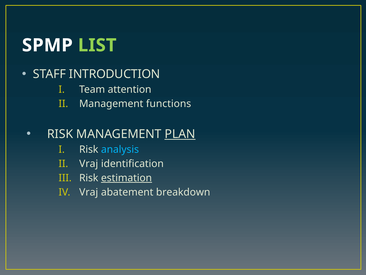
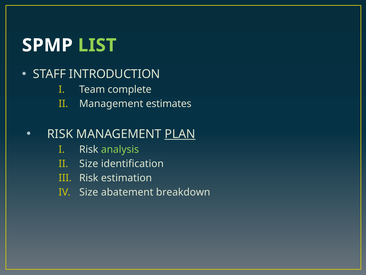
attention: attention -> complete
functions: functions -> estimates
analysis colour: light blue -> light green
Vraj at (89, 163): Vraj -> Size
estimation underline: present -> none
Vraj at (89, 192): Vraj -> Size
